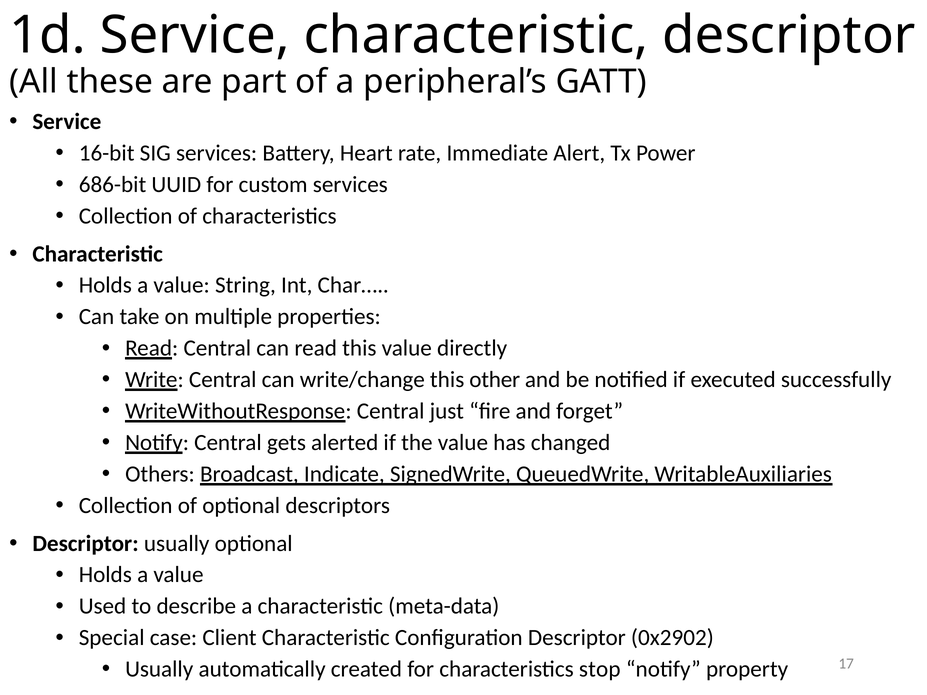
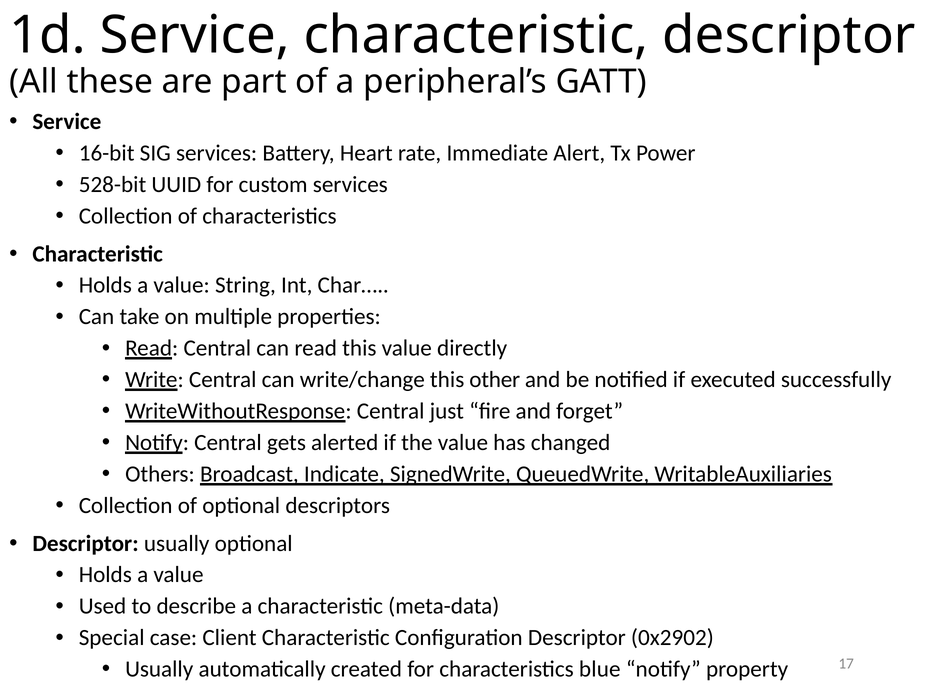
686-bit: 686-bit -> 528-bit
stop: stop -> blue
